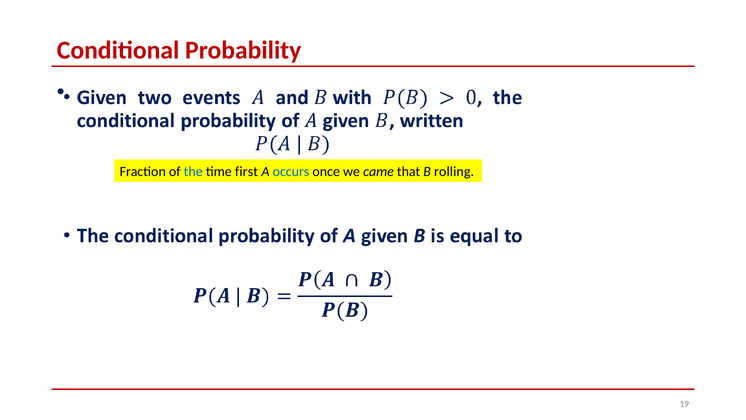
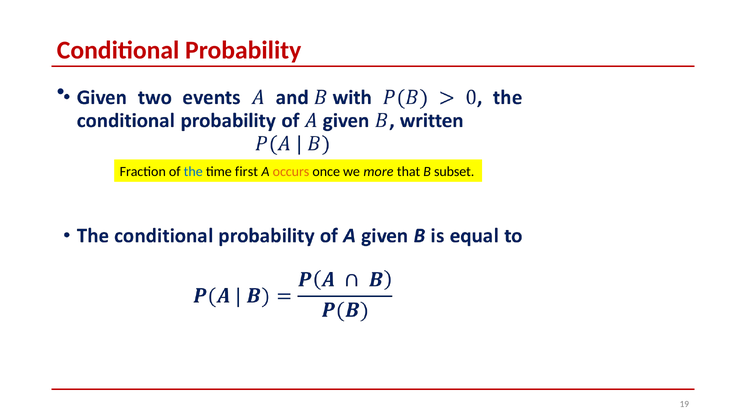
occurs colour: blue -> orange
came: came -> more
rolling: rolling -> subset
